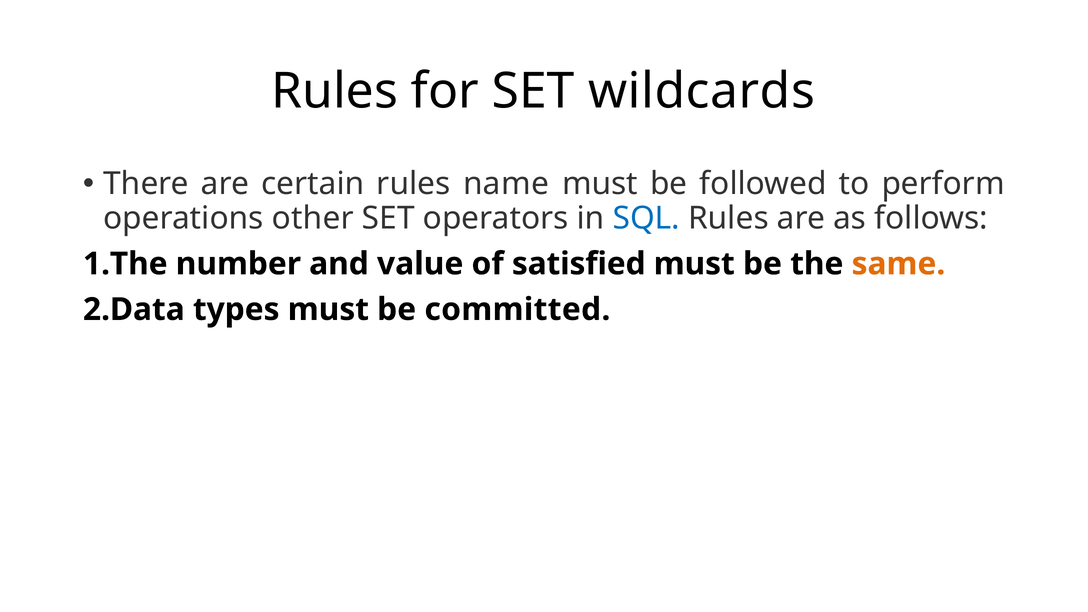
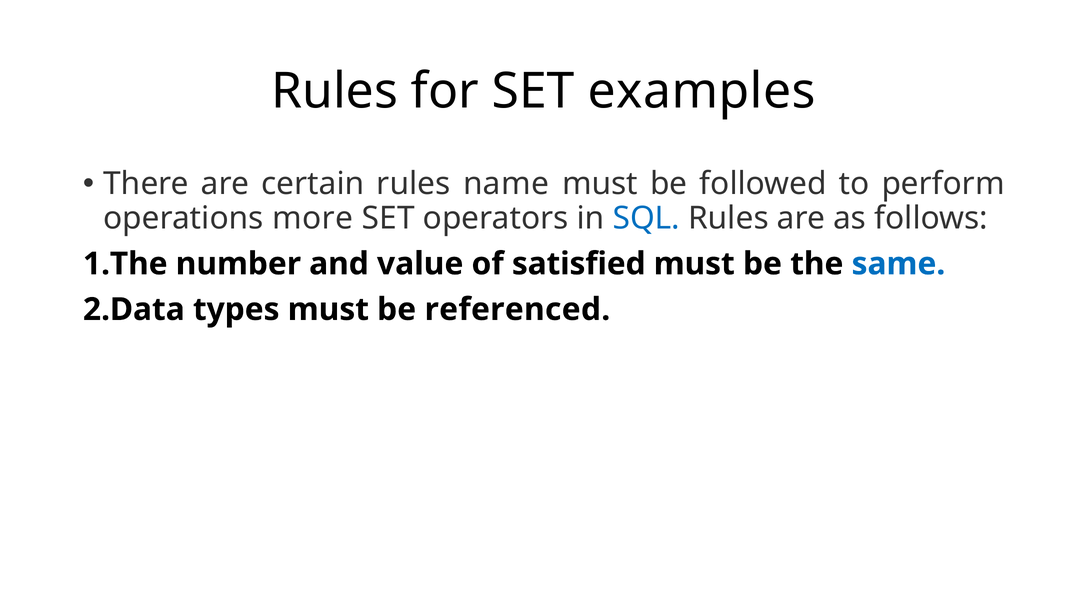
wildcards: wildcards -> examples
other: other -> more
same colour: orange -> blue
committed: committed -> referenced
